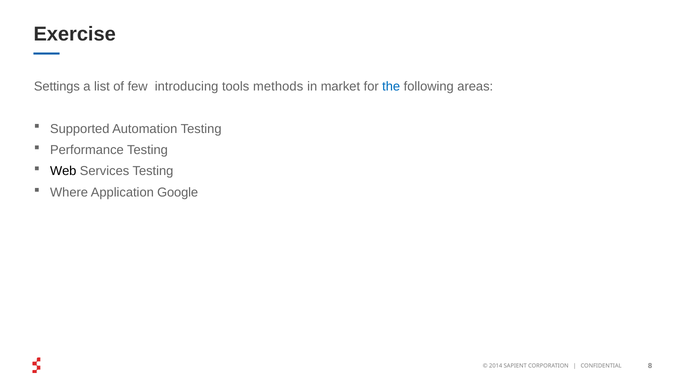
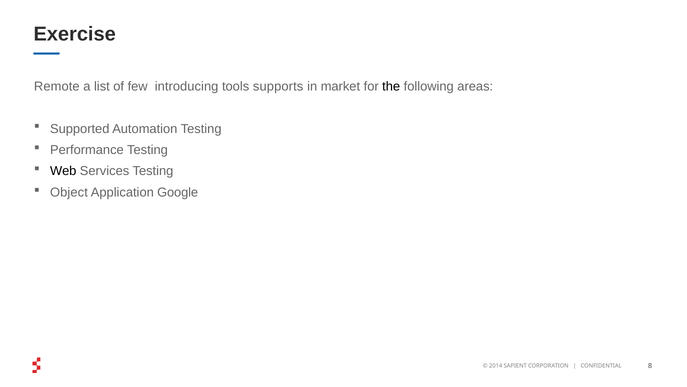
Settings: Settings -> Remote
methods: methods -> supports
the colour: blue -> black
Where: Where -> Object
